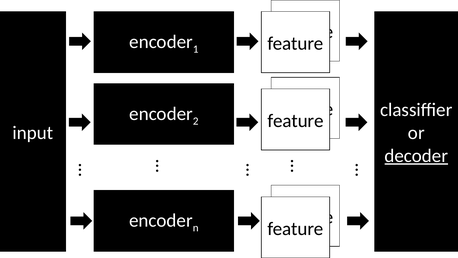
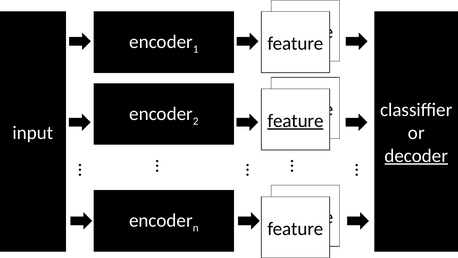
feature at (295, 121) underline: none -> present
